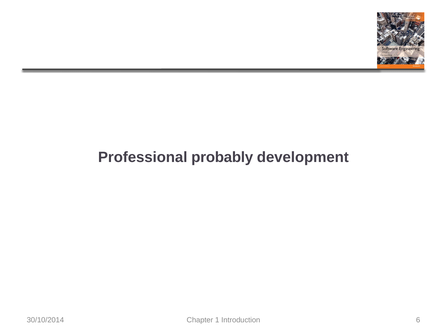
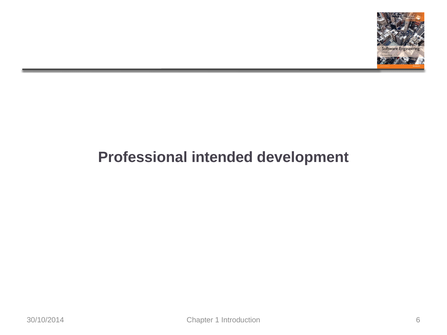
probably: probably -> intended
